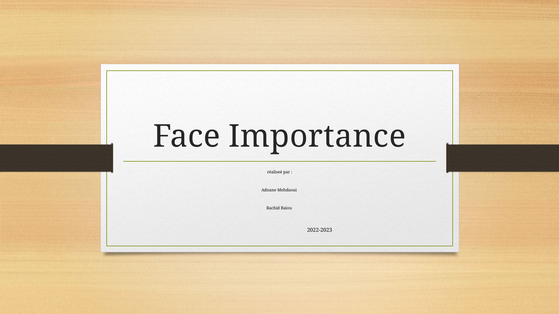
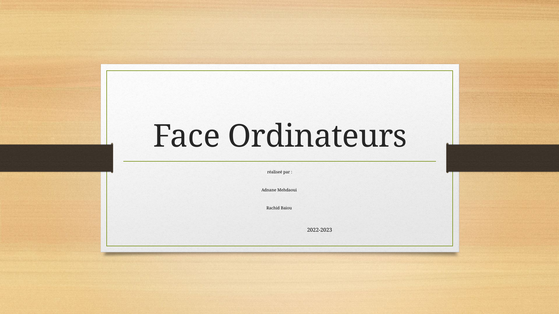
Importance: Importance -> Ordinateurs
